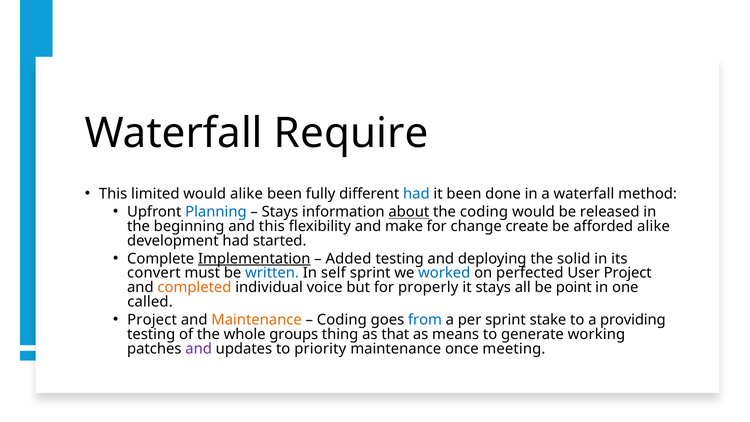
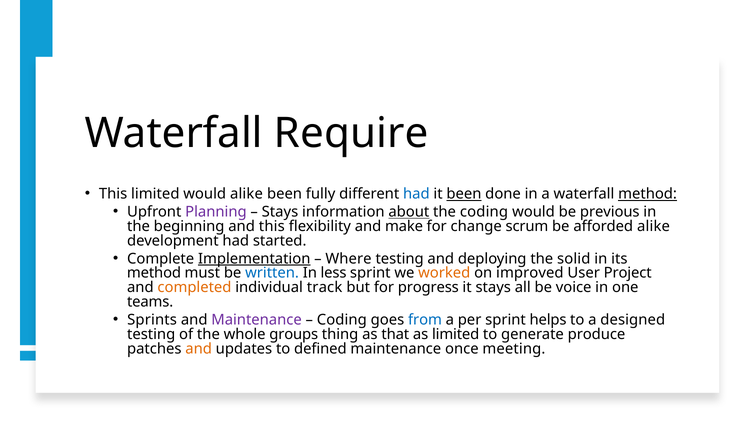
been at (464, 194) underline: none -> present
method at (648, 194) underline: none -> present
Planning colour: blue -> purple
released: released -> previous
create: create -> scrum
Added: Added -> Where
convert at (154, 273): convert -> method
self: self -> less
worked colour: blue -> orange
perfected: perfected -> improved
voice: voice -> track
properly: properly -> progress
point: point -> voice
called: called -> teams
Project at (152, 320): Project -> Sprints
Maintenance at (257, 320) colour: orange -> purple
stake: stake -> helps
providing: providing -> designed
as means: means -> limited
working: working -> produce
and at (199, 349) colour: purple -> orange
priority: priority -> defined
